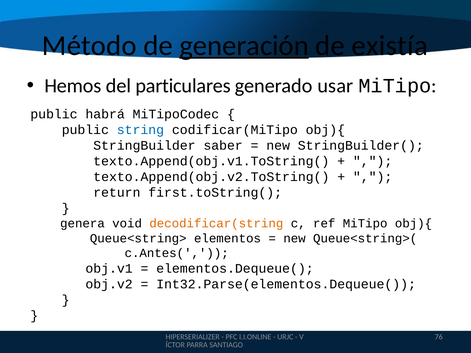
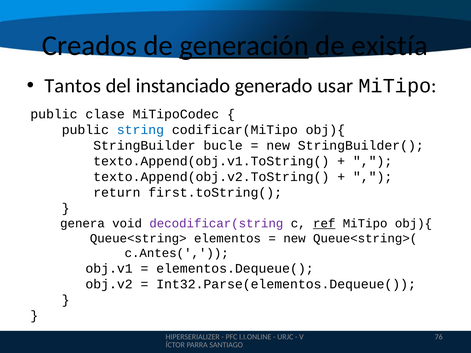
Método: Método -> Creados
Hemos: Hemos -> Tantos
particulares: particulares -> instanciado
habrá: habrá -> clase
saber: saber -> bucle
decodificar(string colour: orange -> purple
ref underline: none -> present
